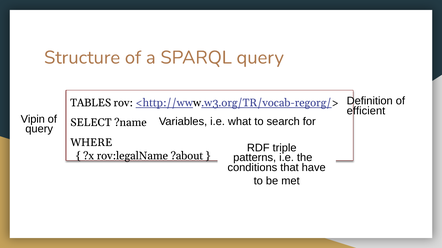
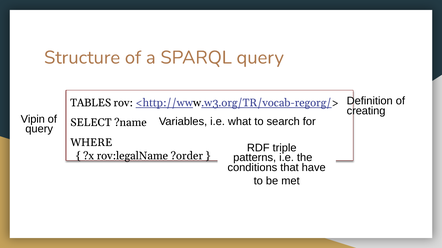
efficient: efficient -> creating
?about: ?about -> ?order
